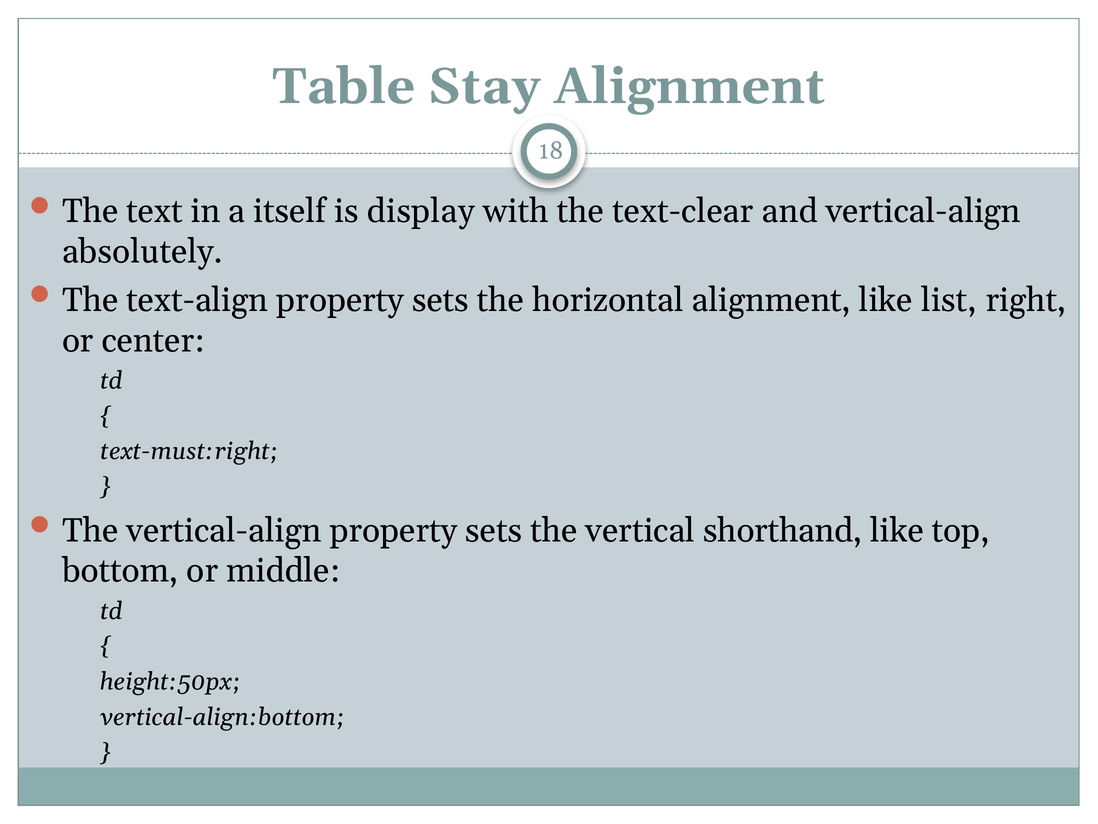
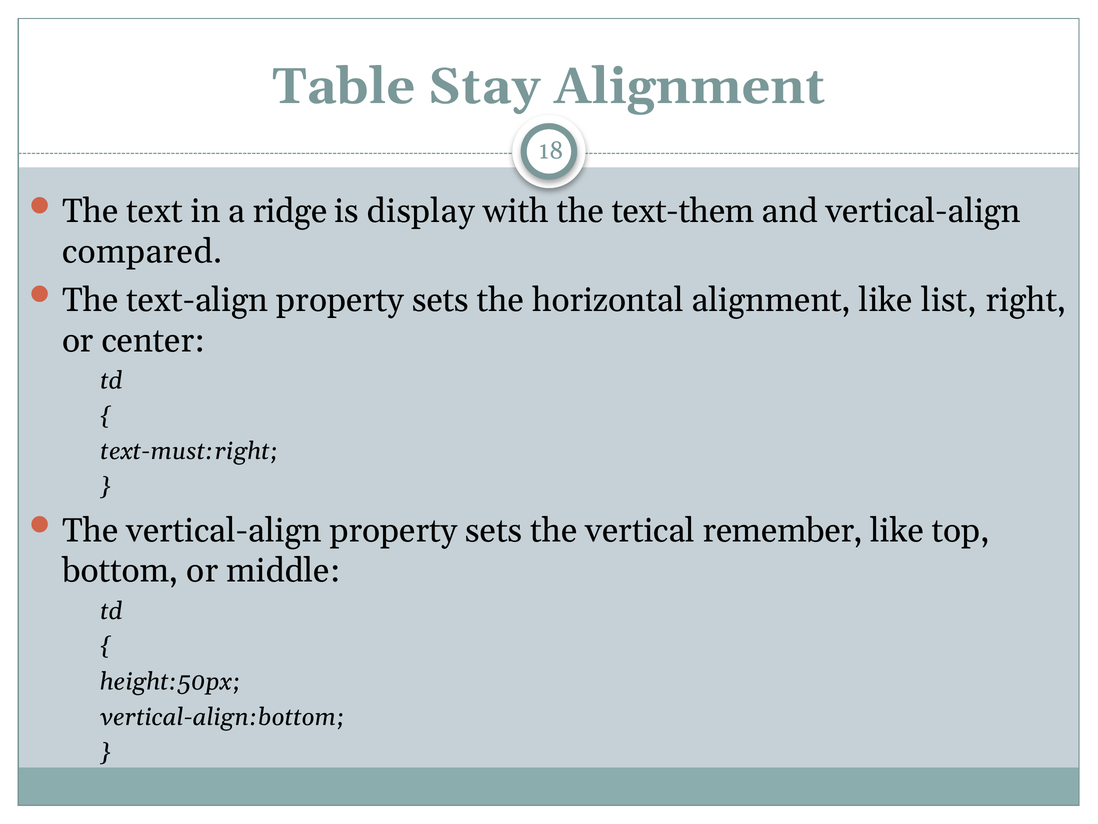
itself: itself -> ridge
text-clear: text-clear -> text-them
absolutely: absolutely -> compared
shorthand: shorthand -> remember
